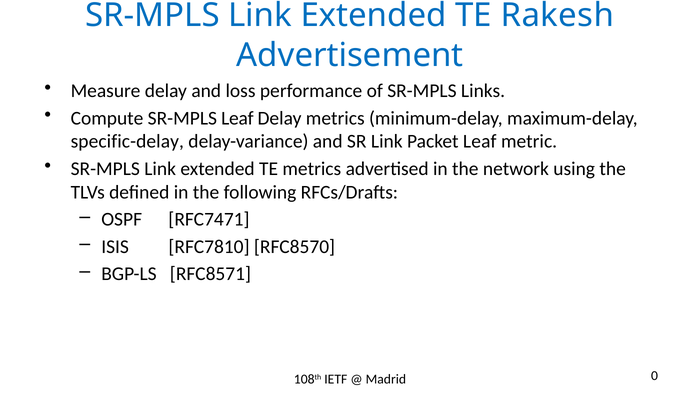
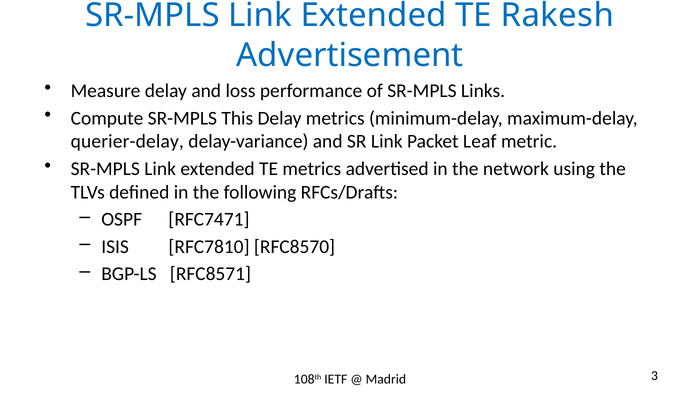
SR-MPLS Leaf: Leaf -> This
specific-delay: specific-delay -> querier-delay
0: 0 -> 3
